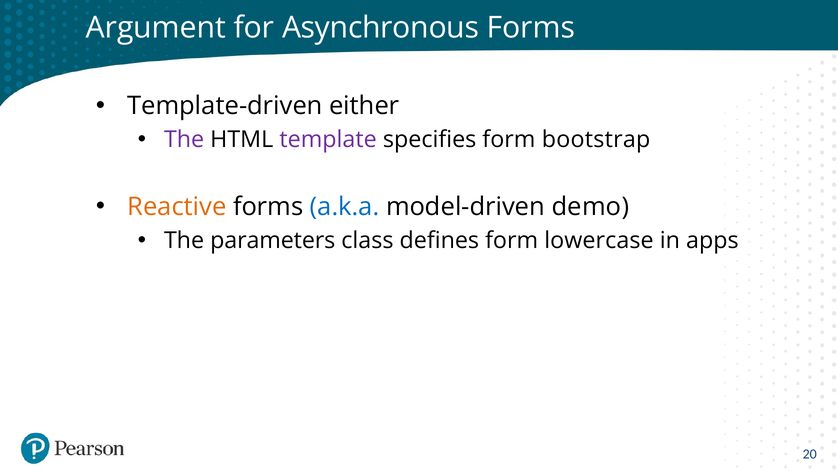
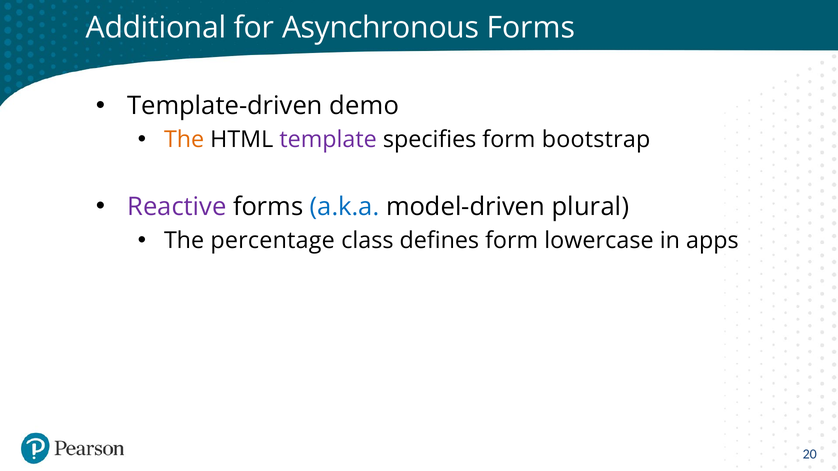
Argument: Argument -> Additional
either: either -> demo
The at (184, 140) colour: purple -> orange
Reactive colour: orange -> purple
demo: demo -> plural
parameters: parameters -> percentage
